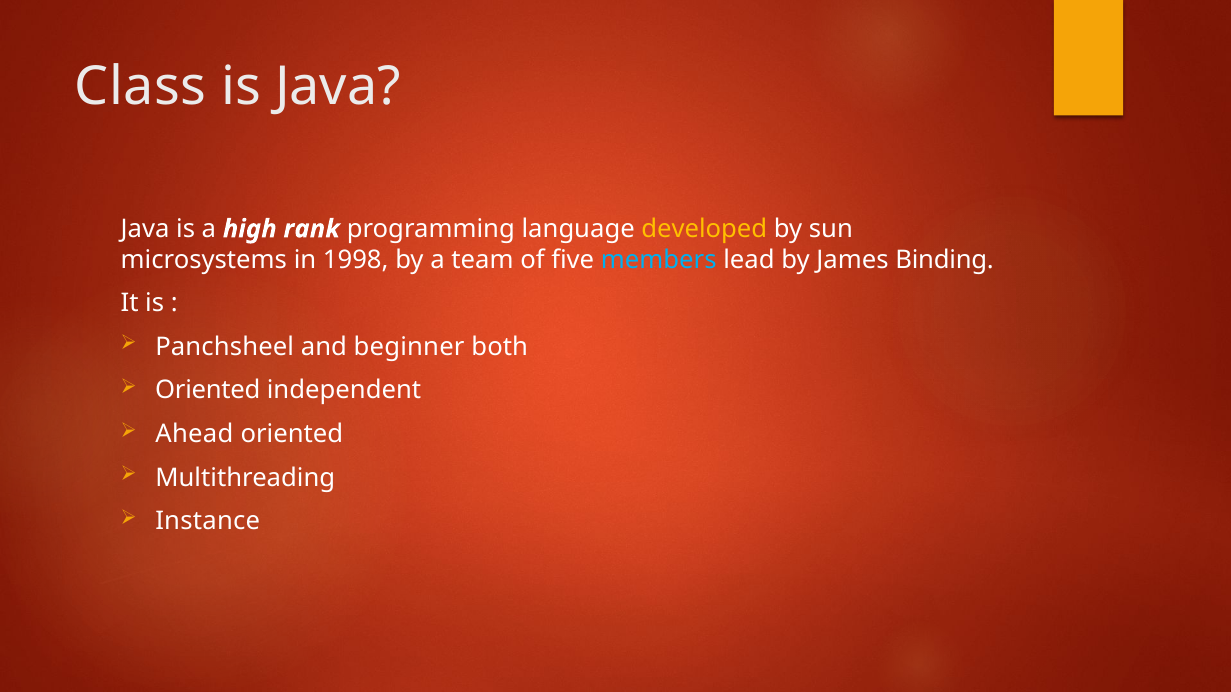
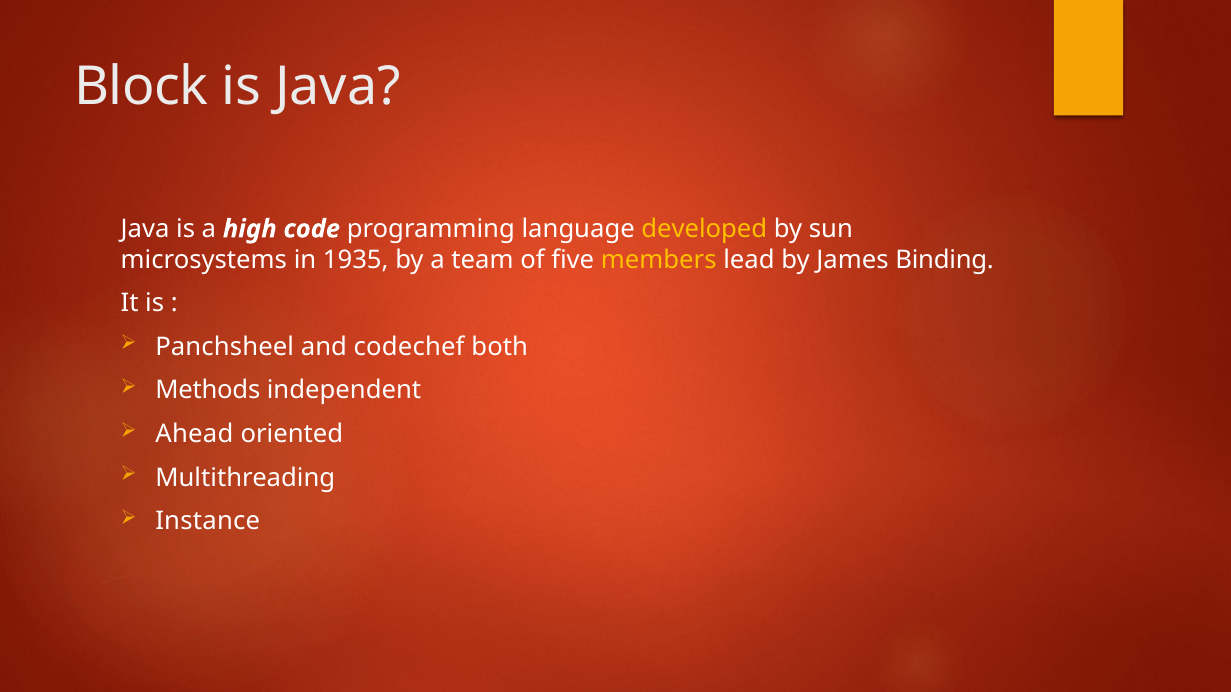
Class: Class -> Block
rank: rank -> code
1998: 1998 -> 1935
members colour: light blue -> yellow
beginner: beginner -> codechef
Oriented at (208, 391): Oriented -> Methods
